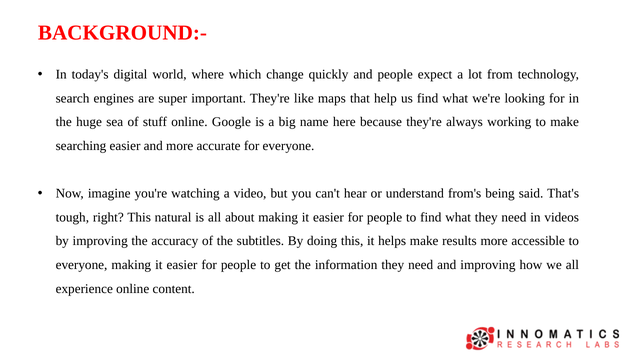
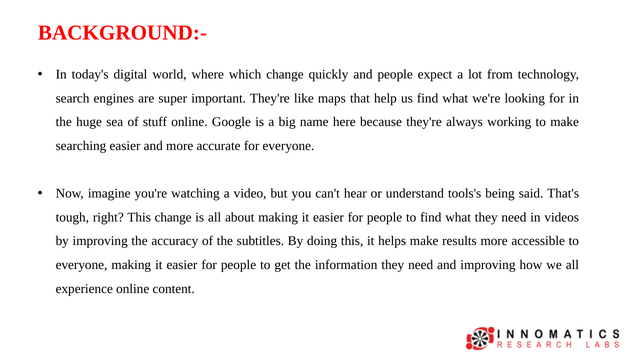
from's: from's -> tools's
This natural: natural -> change
